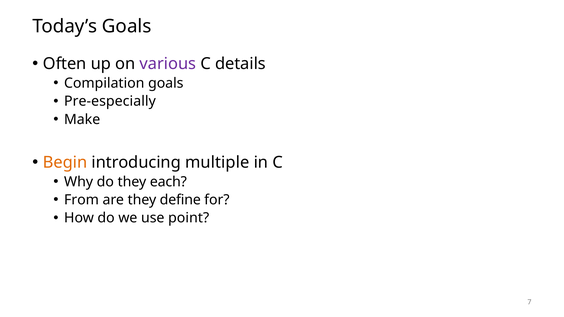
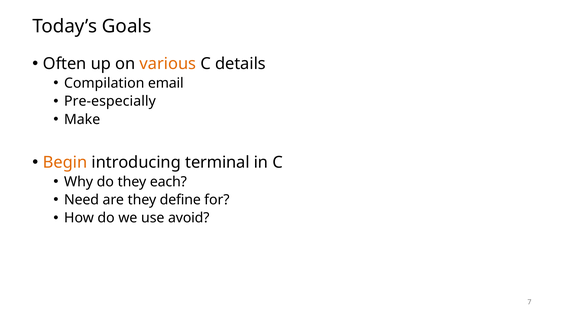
various colour: purple -> orange
Compilation goals: goals -> email
multiple: multiple -> terminal
From: From -> Need
point: point -> avoid
